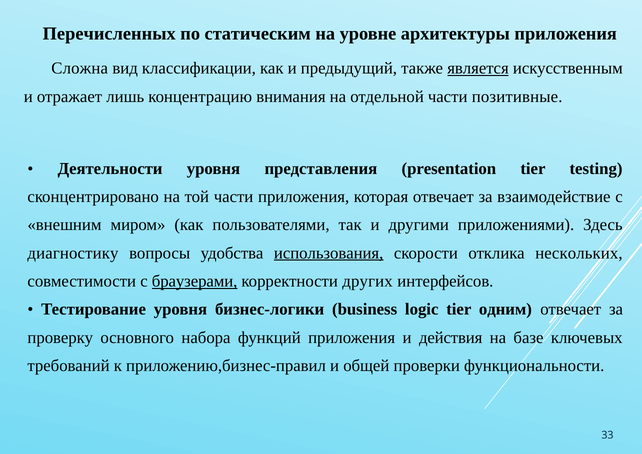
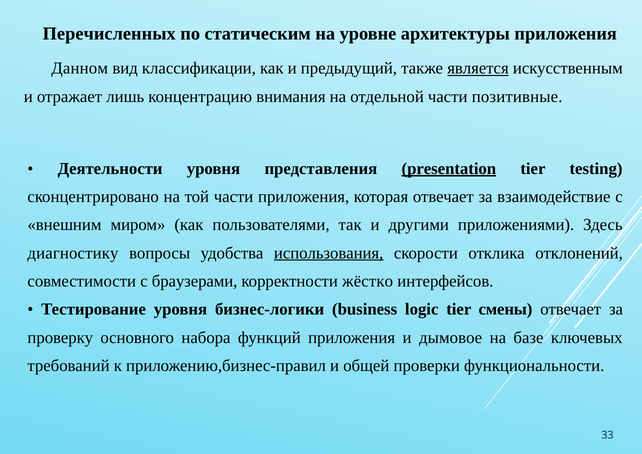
Сложна: Сложна -> Данном
presentation underline: none -> present
нескольких: нескольких -> отклонений
браузерами underline: present -> none
других: других -> жёстко
одним: одним -> смены
действия: действия -> дымовое
